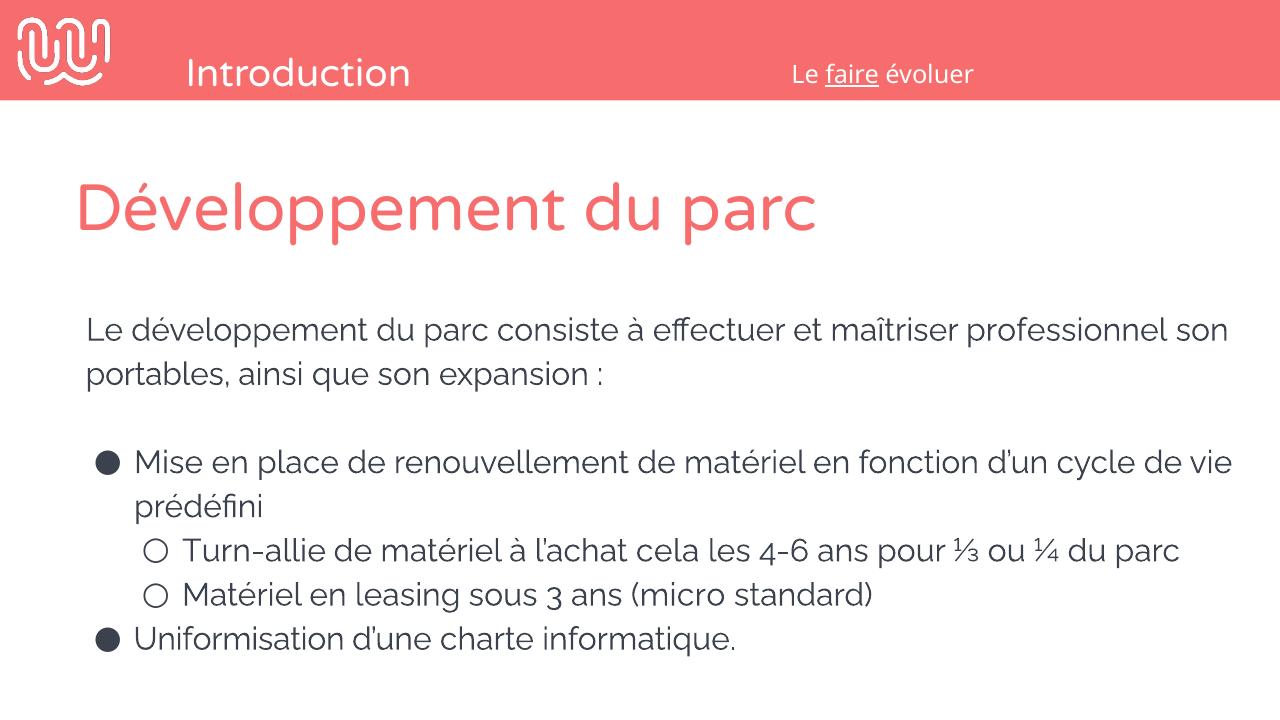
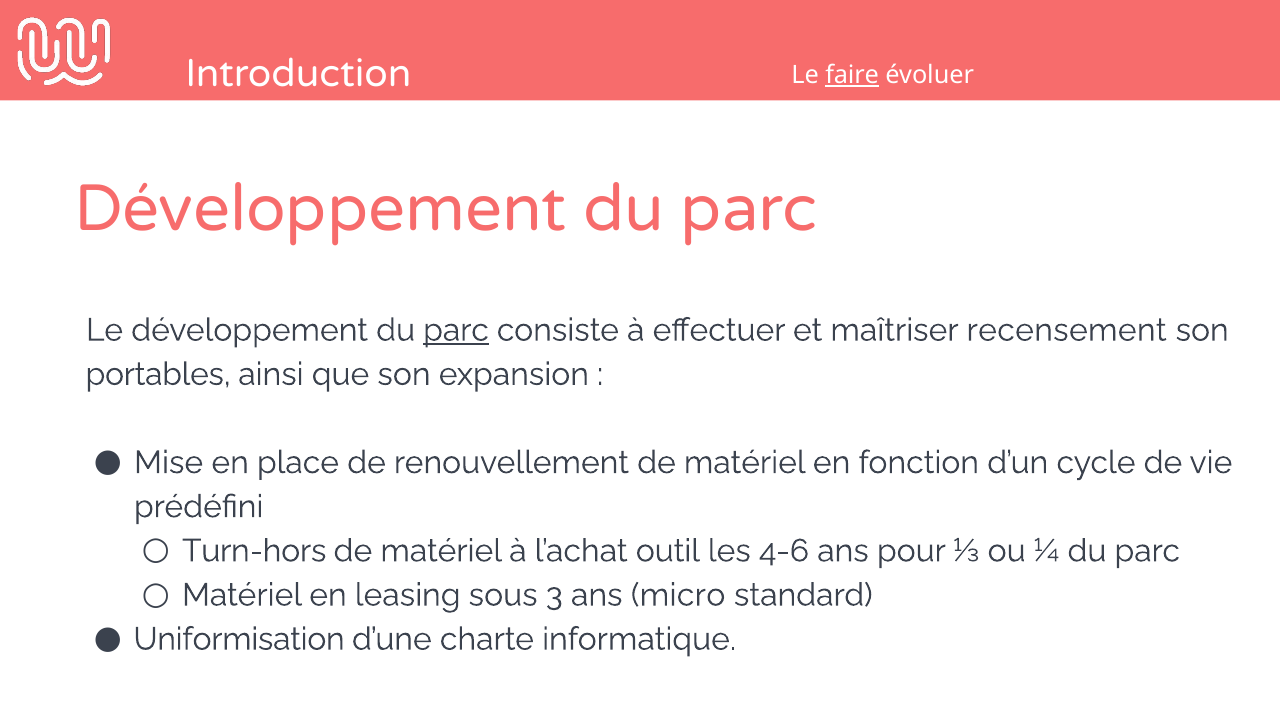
parc at (456, 330) underline: none -> present
professionnel: professionnel -> recensement
Turn-allie: Turn-allie -> Turn-hors
cela: cela -> outil
